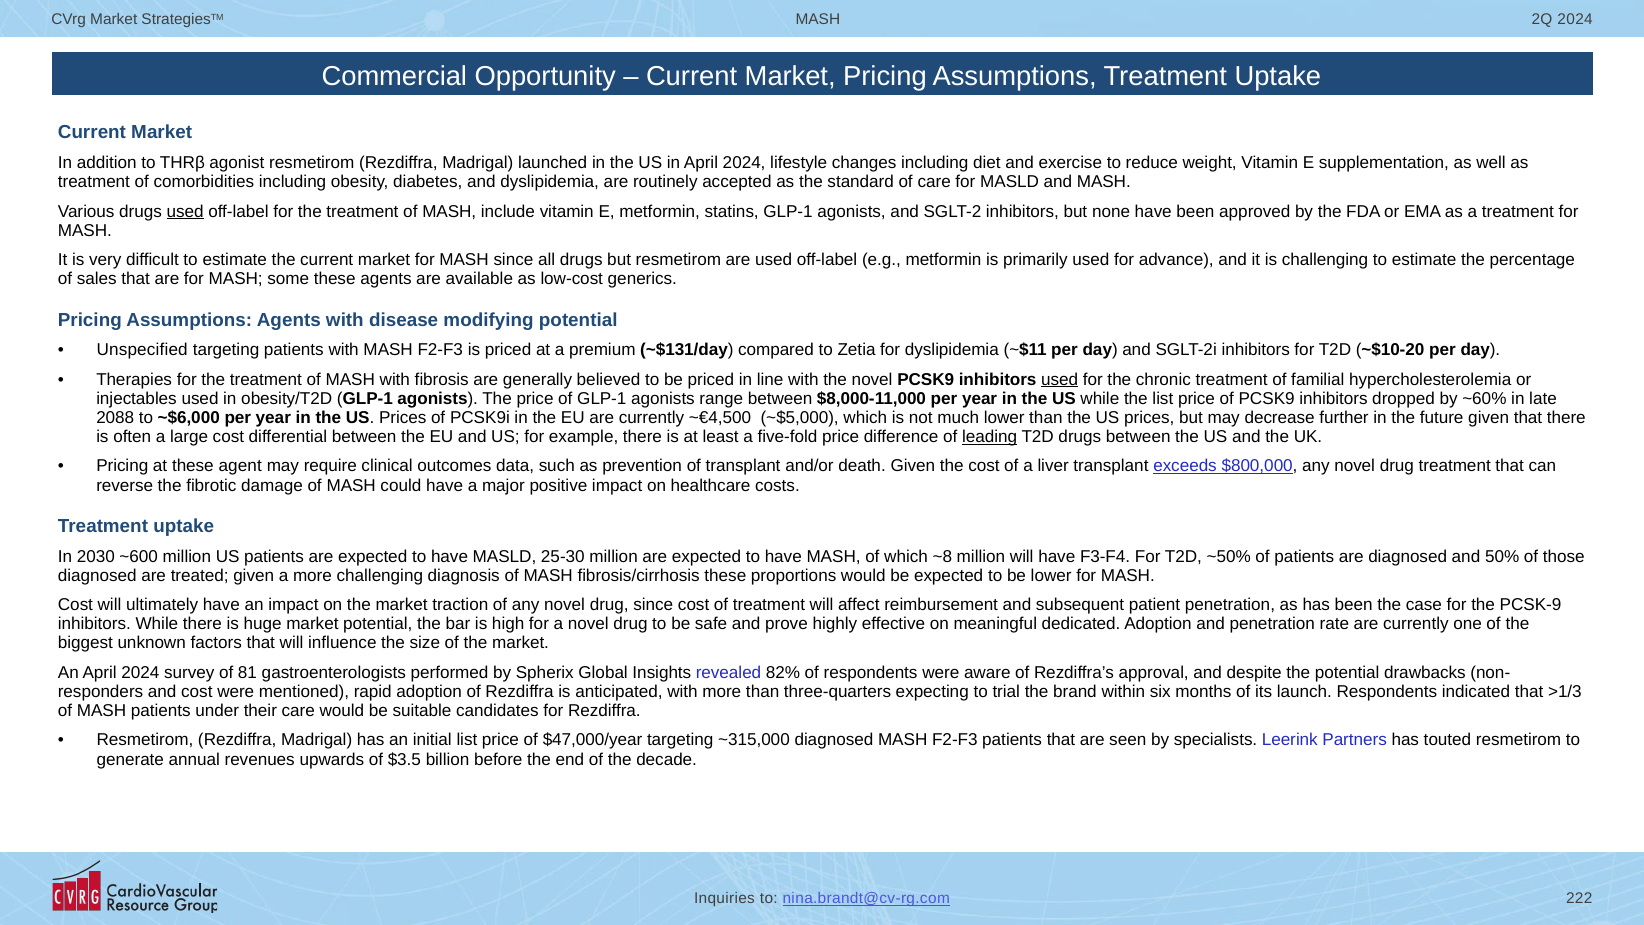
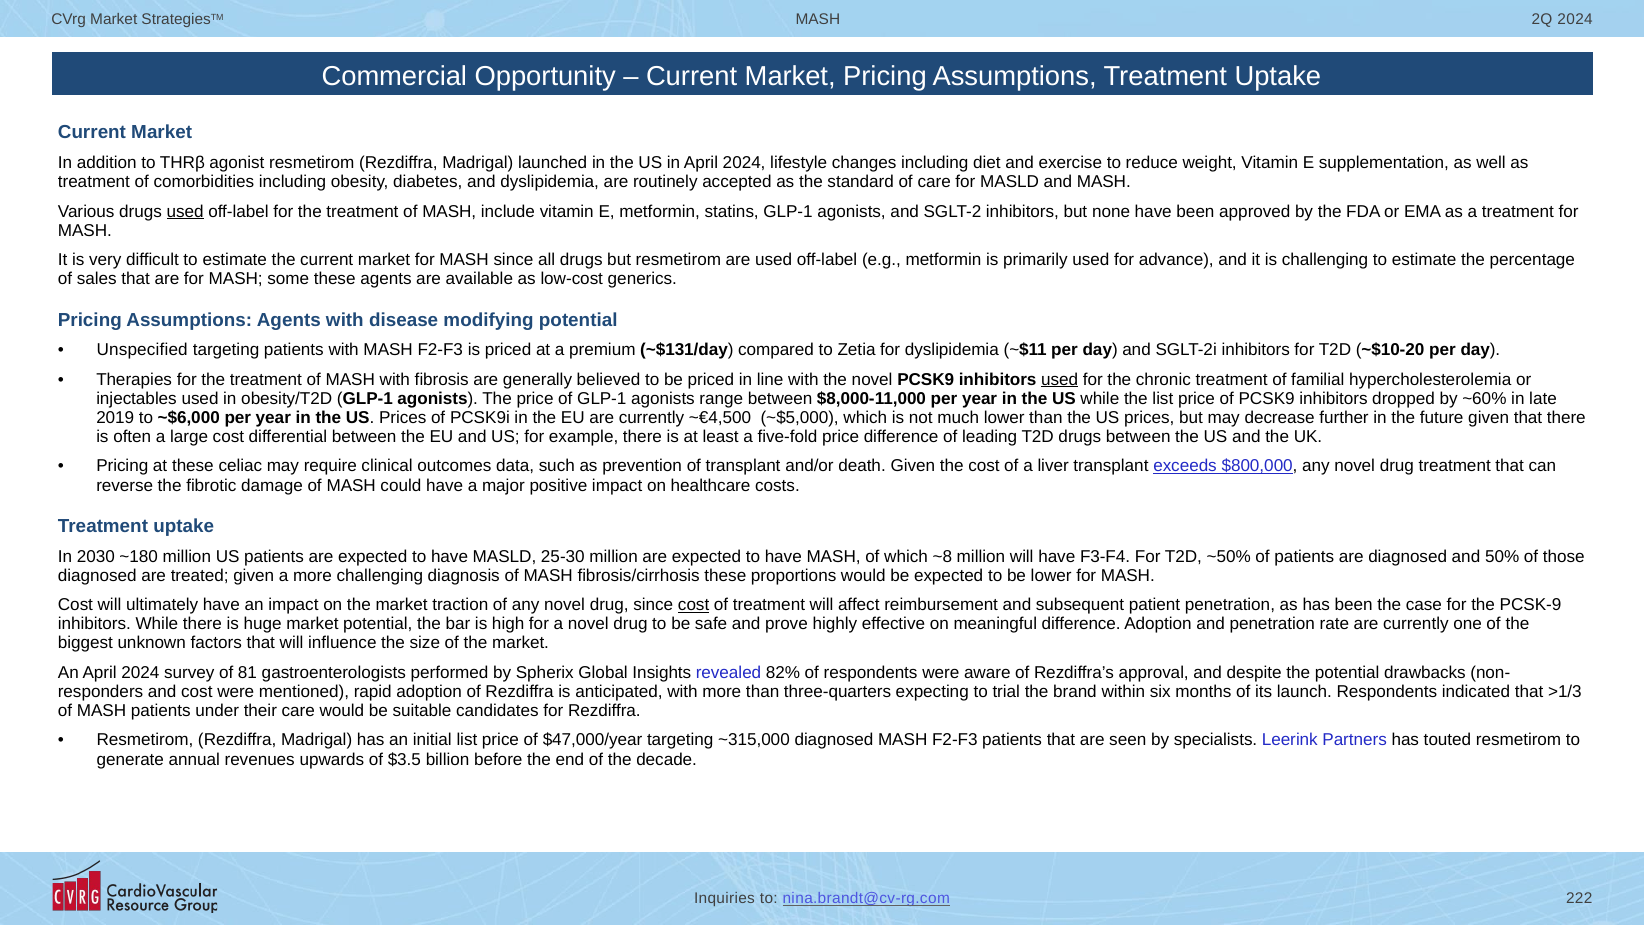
2088: 2088 -> 2019
leading underline: present -> none
agent: agent -> celiac
~600: ~600 -> ~180
cost at (694, 605) underline: none -> present
meaningful dedicated: dedicated -> difference
